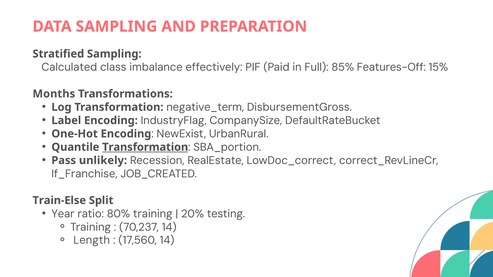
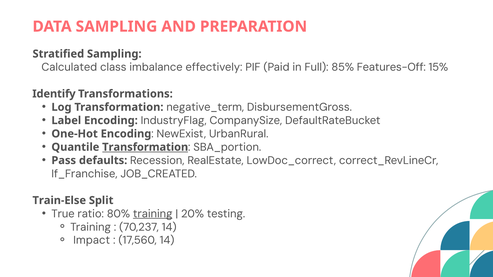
Months: Months -> Identify
unlikely: unlikely -> defaults
Year: Year -> True
training at (153, 214) underline: none -> present
Length: Length -> Impact
